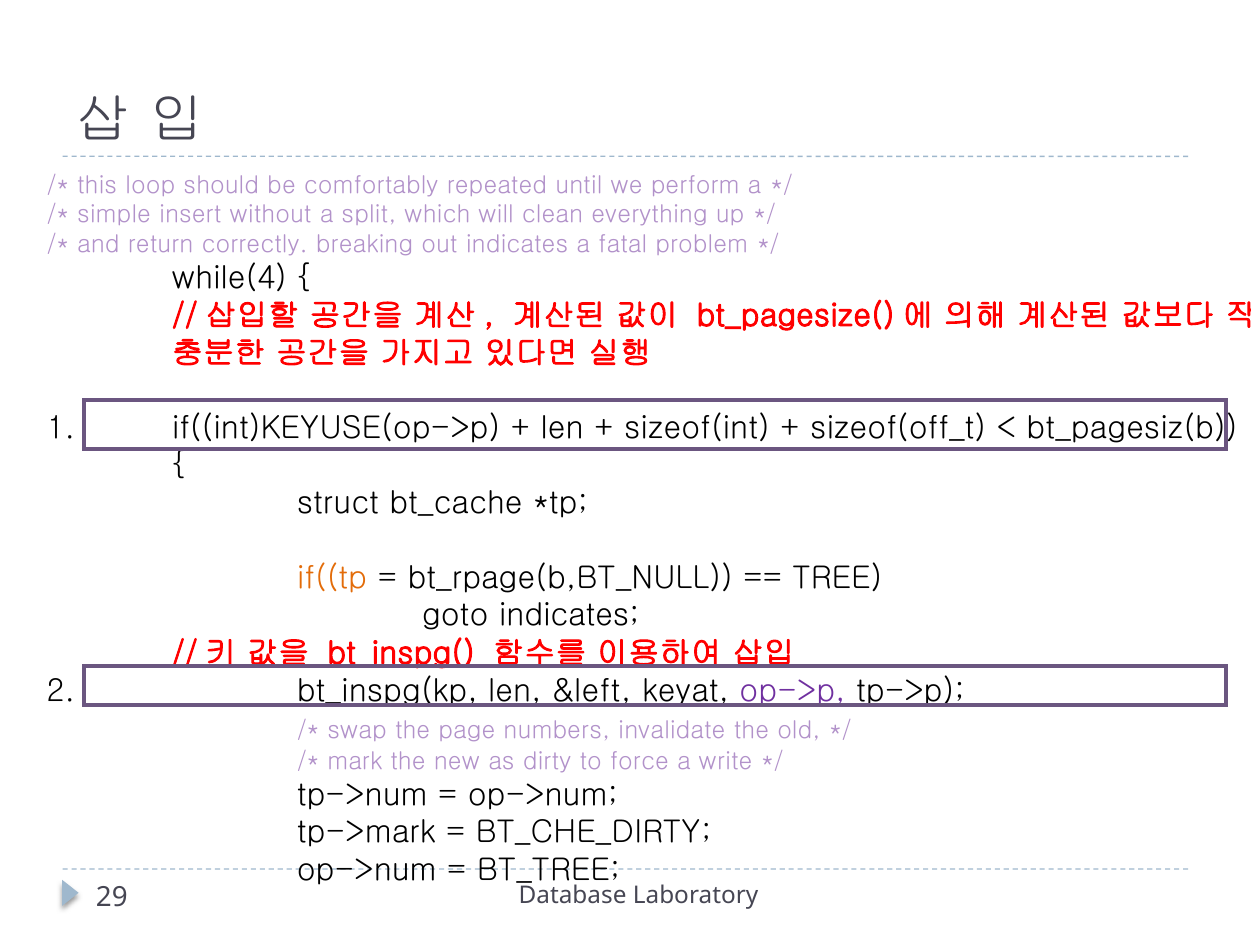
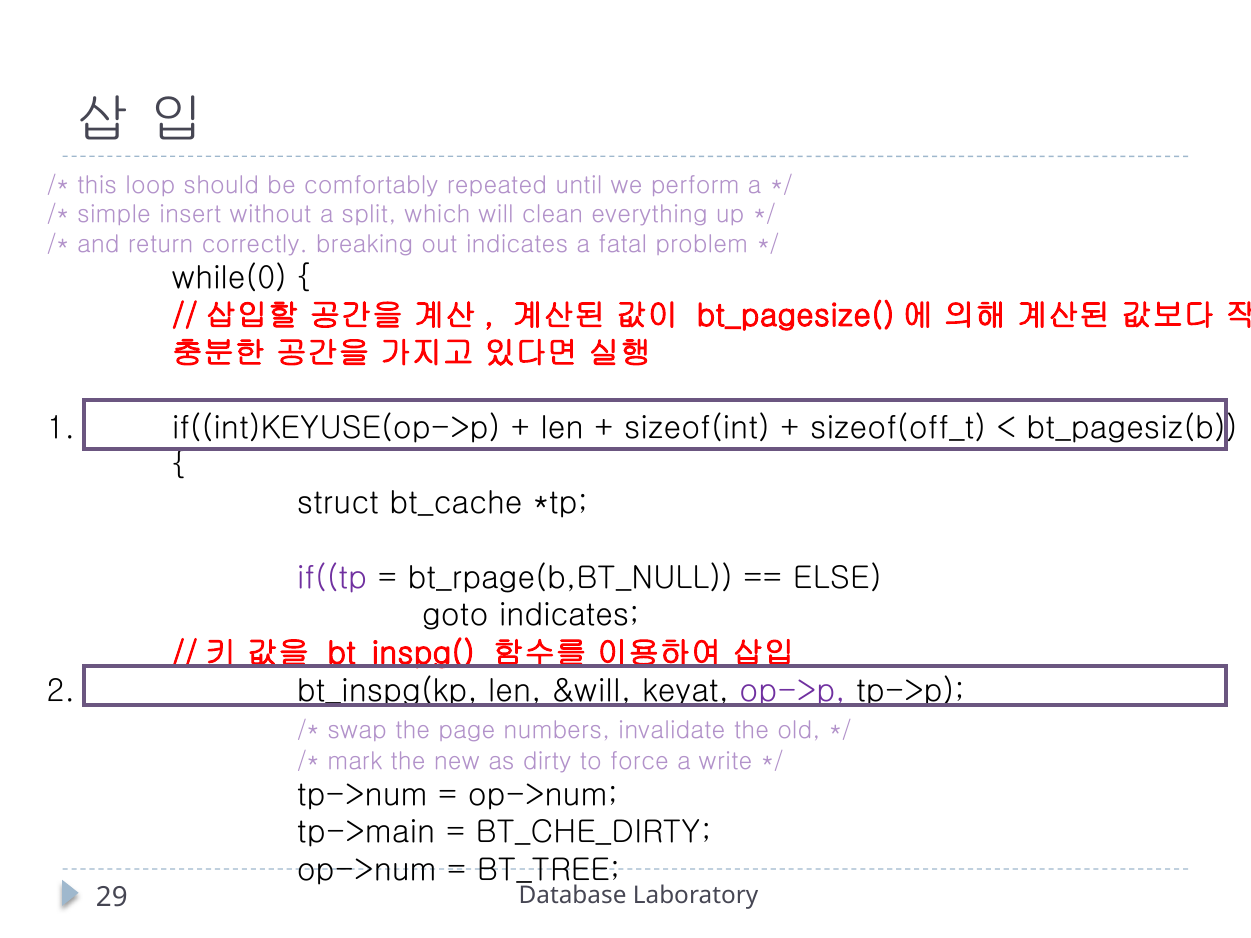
while(4: while(4 -> while(0
if((tp colour: orange -> purple
TREE: TREE -> ELSE
&left: &left -> &will
tp->mark: tp->mark -> tp->main
